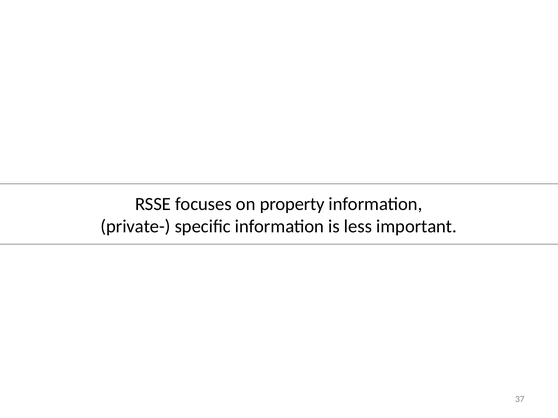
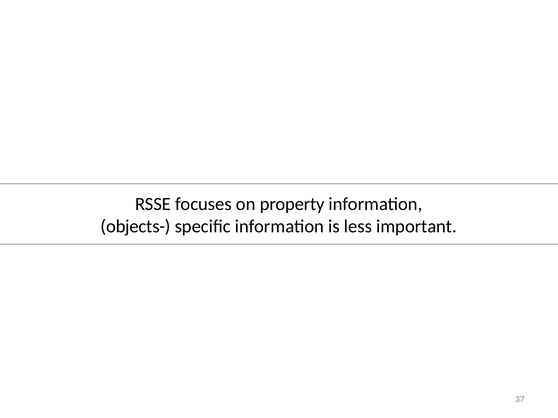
private-: private- -> objects-
